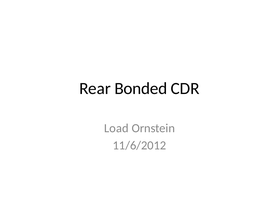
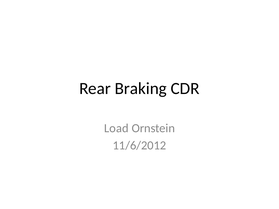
Bonded: Bonded -> Braking
